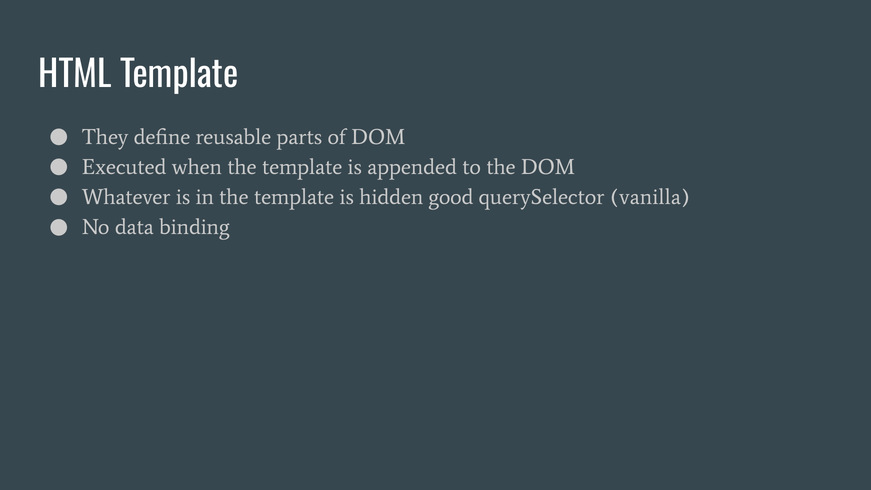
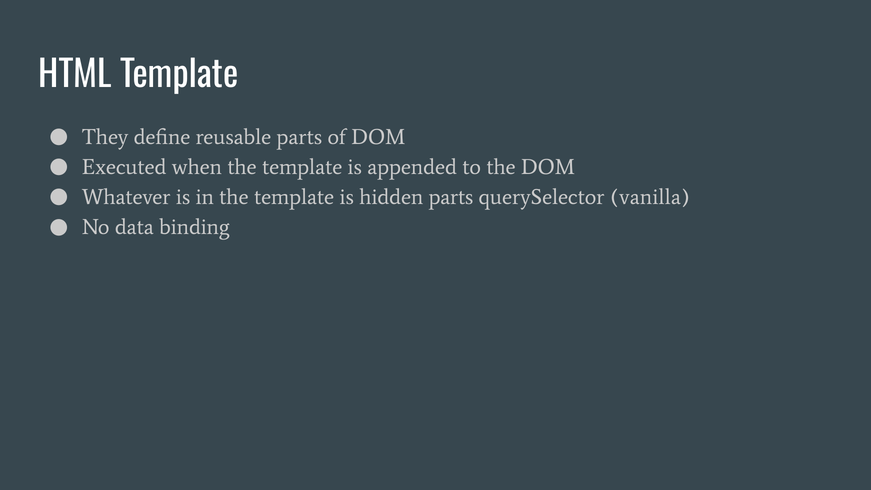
hidden good: good -> parts
